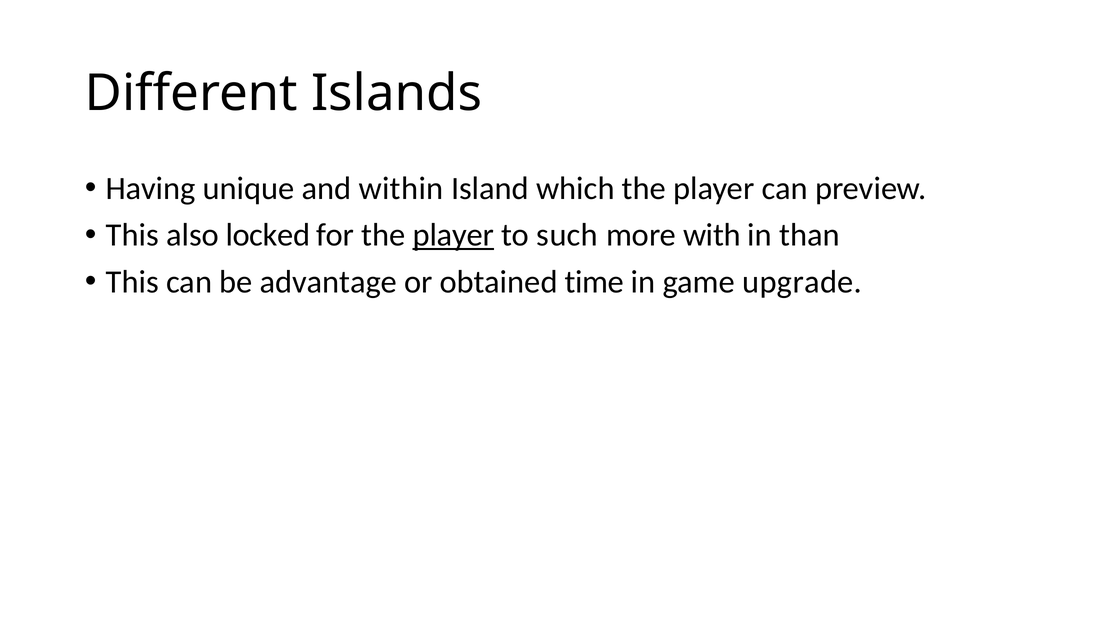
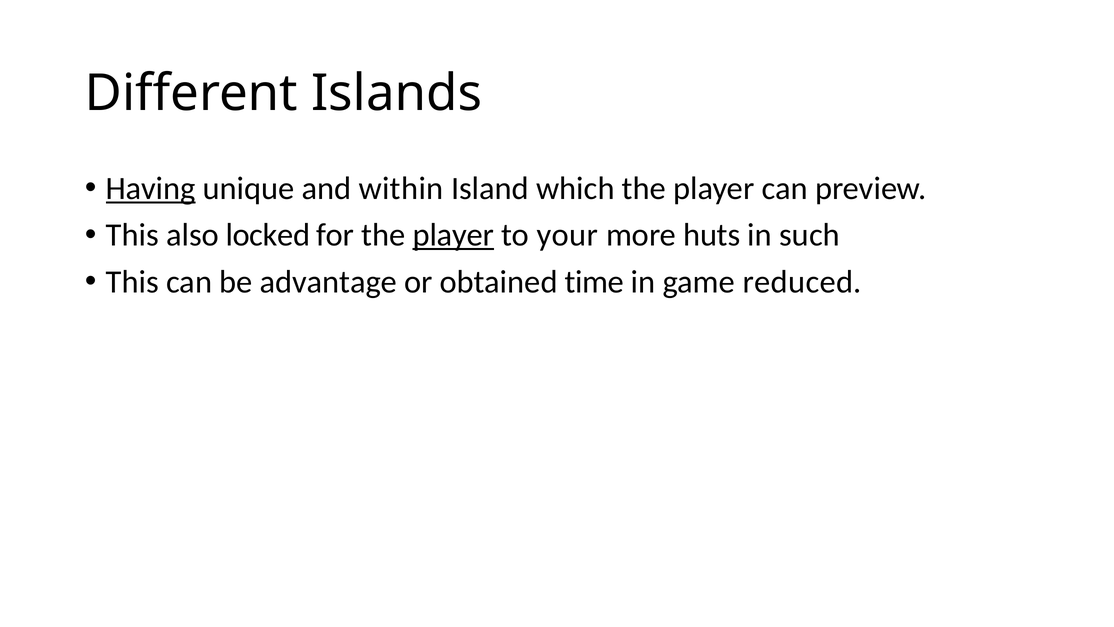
Having underline: none -> present
such: such -> your
with: with -> huts
than: than -> such
upgrade: upgrade -> reduced
